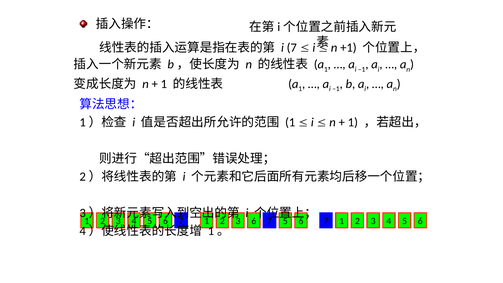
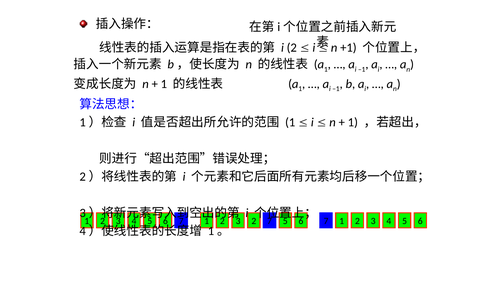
i 7: 7 -> 2
3 6: 6 -> 2
